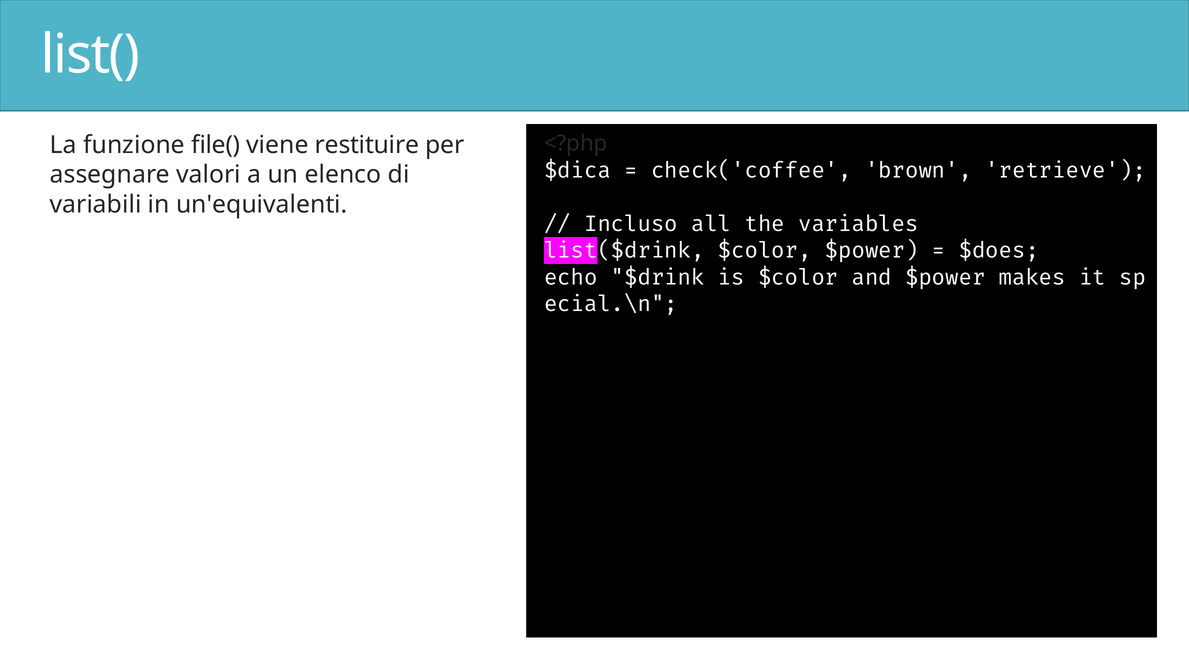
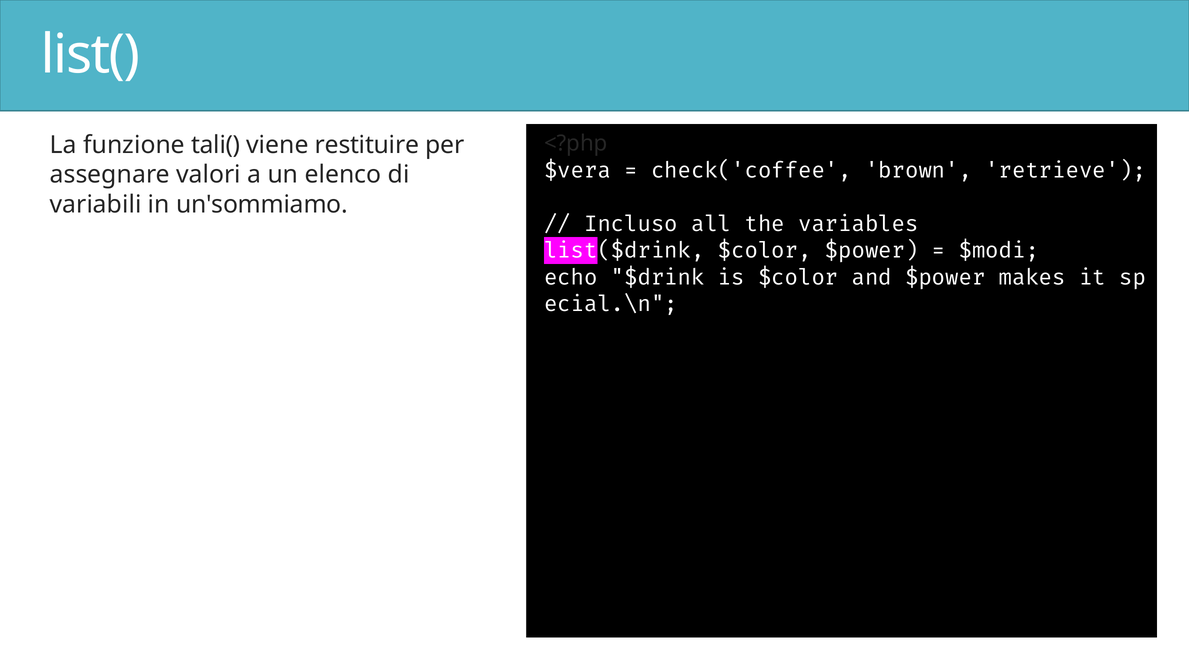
file(: file( -> tali(
$dica: $dica -> $vera
un'equivalenti: un'equivalenti -> un'sommiamo
$does: $does -> $modi
